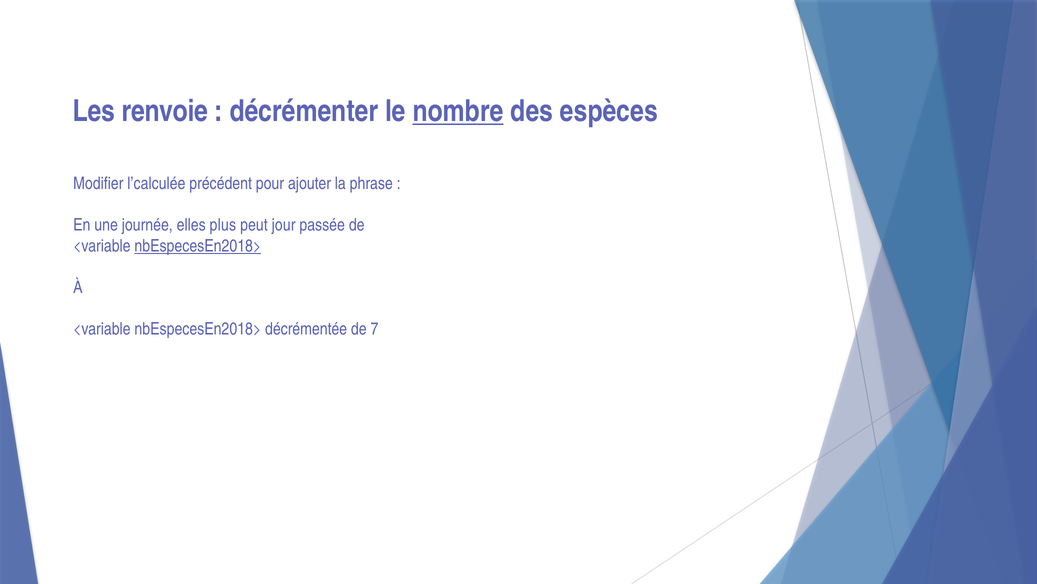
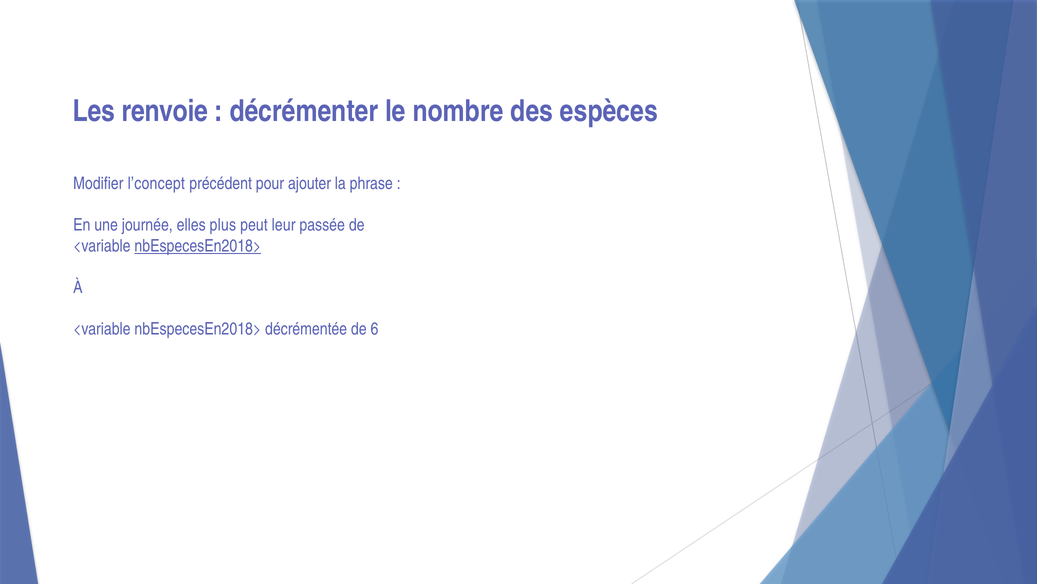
nombre underline: present -> none
l’calculée: l’calculée -> l’concept
jour: jour -> leur
7: 7 -> 6
